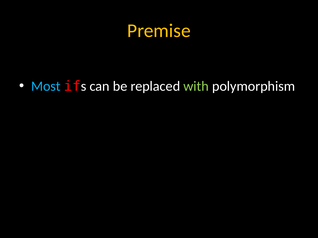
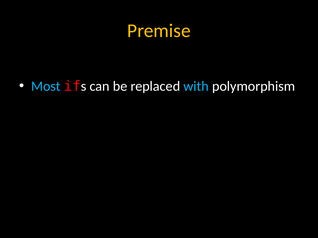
with colour: light green -> light blue
